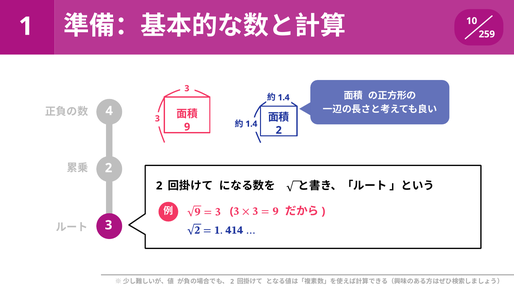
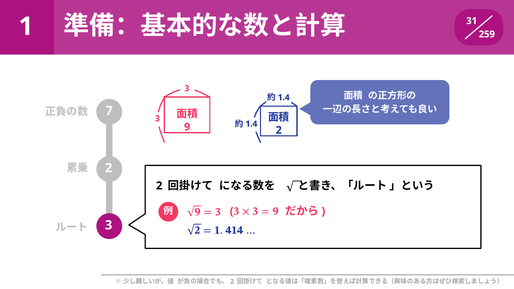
10: 10 -> 31
4: 4 -> 7
